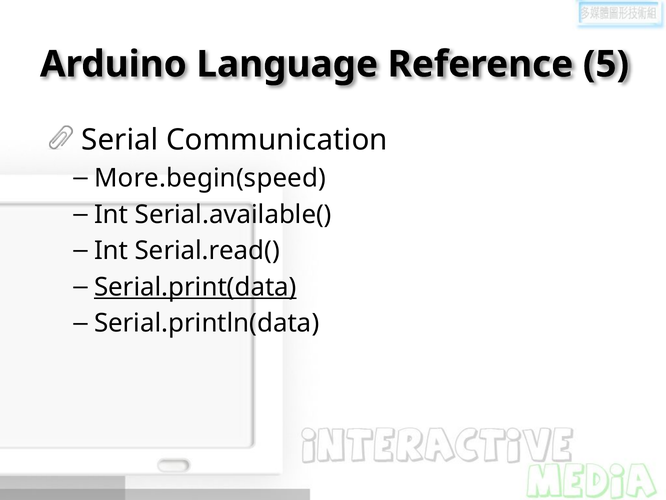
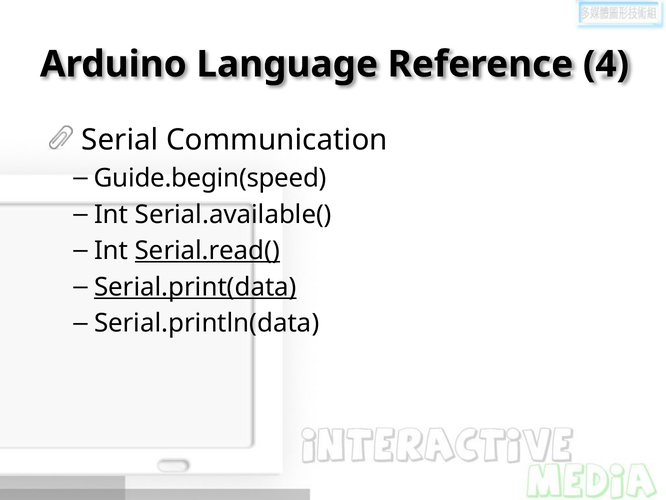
5: 5 -> 4
More.begin(speed: More.begin(speed -> Guide.begin(speed
Serial.read( underline: none -> present
